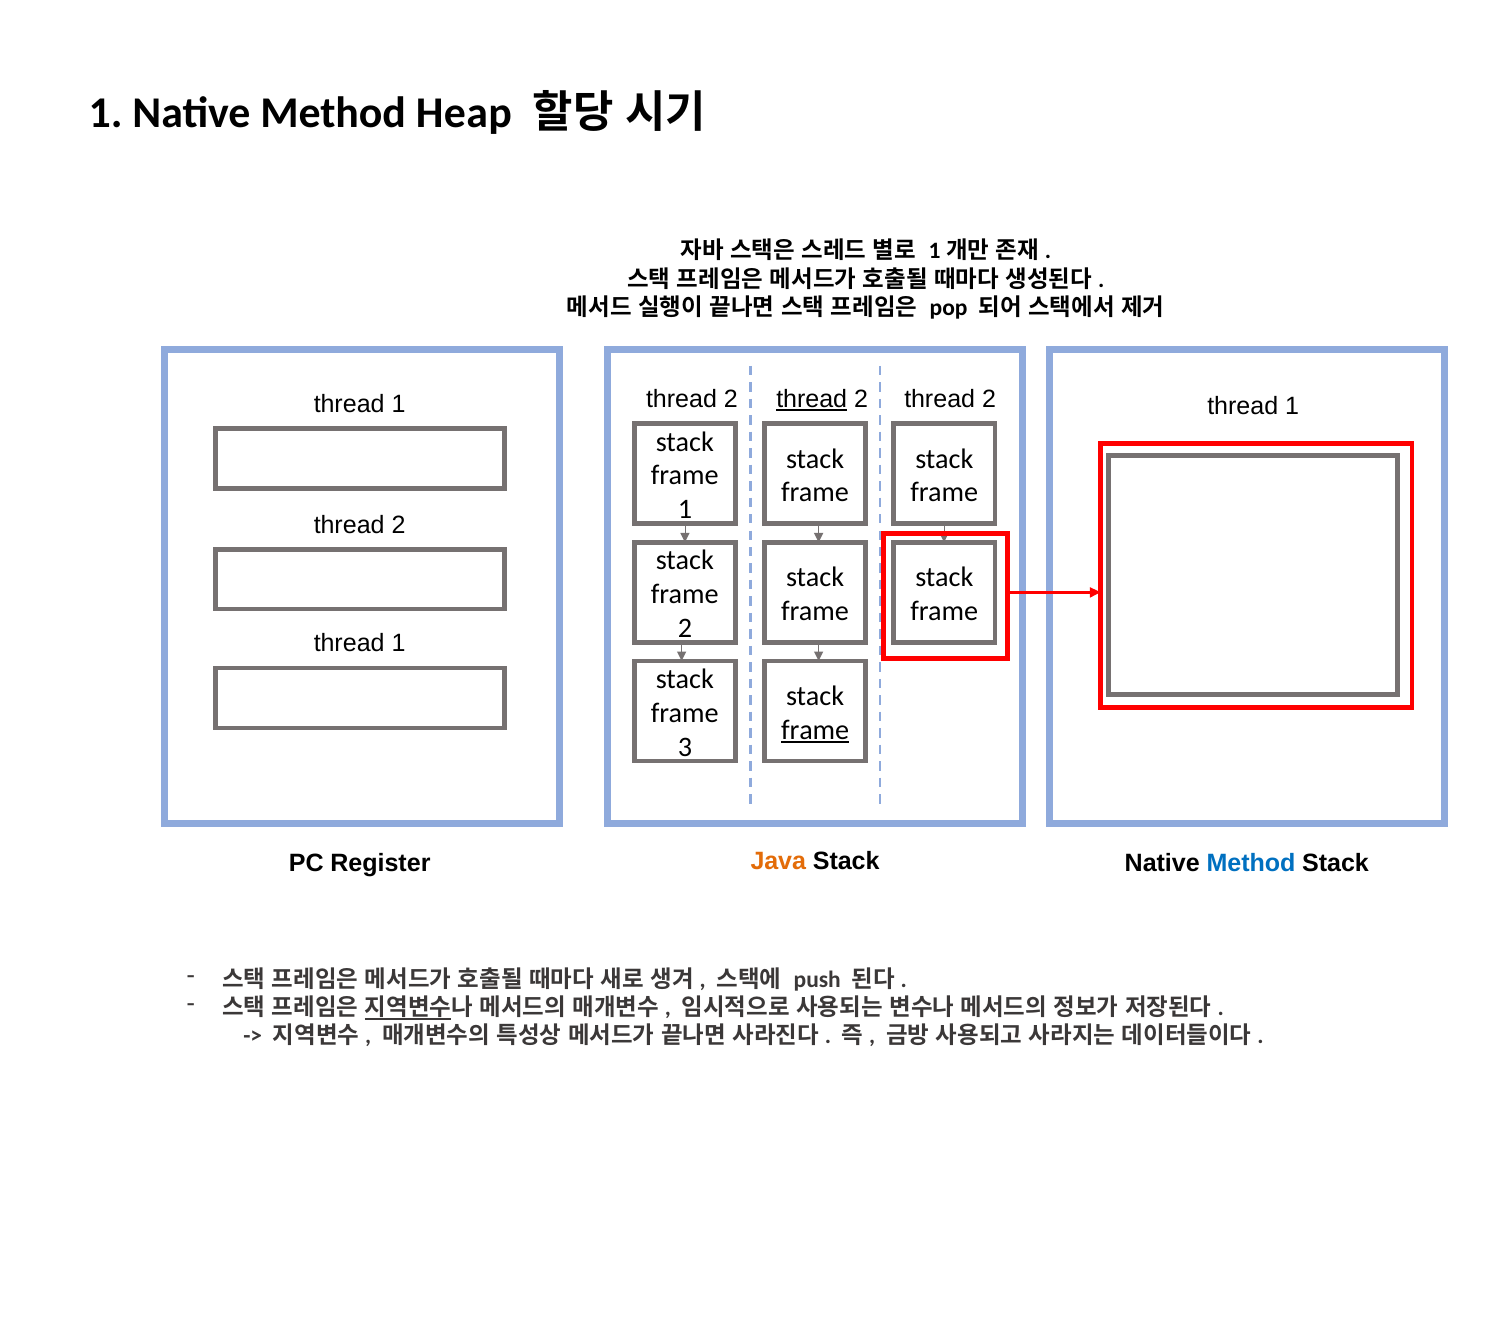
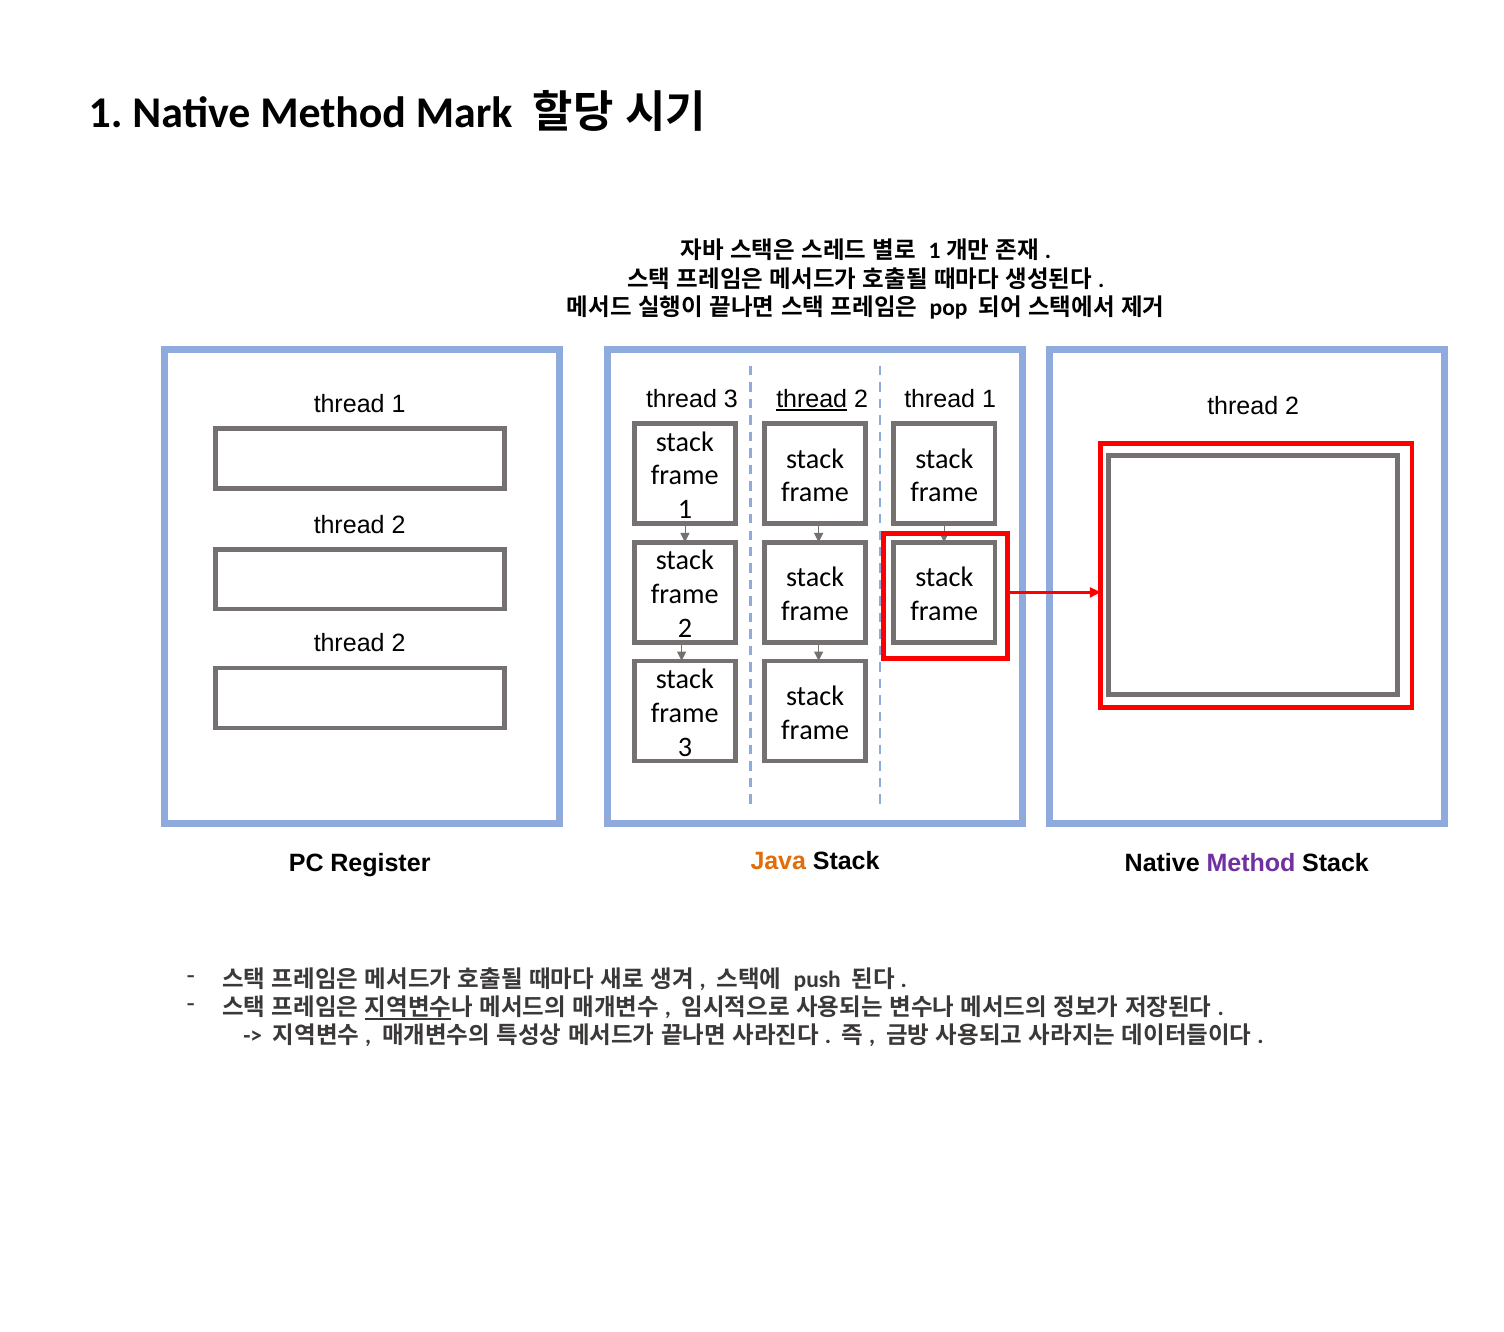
Heap: Heap -> Mark
2 at (731, 399): 2 -> 3
2 at (989, 400): 2 -> 1
1 at (1292, 407): 1 -> 2
1 at (398, 644): 1 -> 2
frame at (815, 730) underline: present -> none
Method at (1251, 863) colour: blue -> purple
